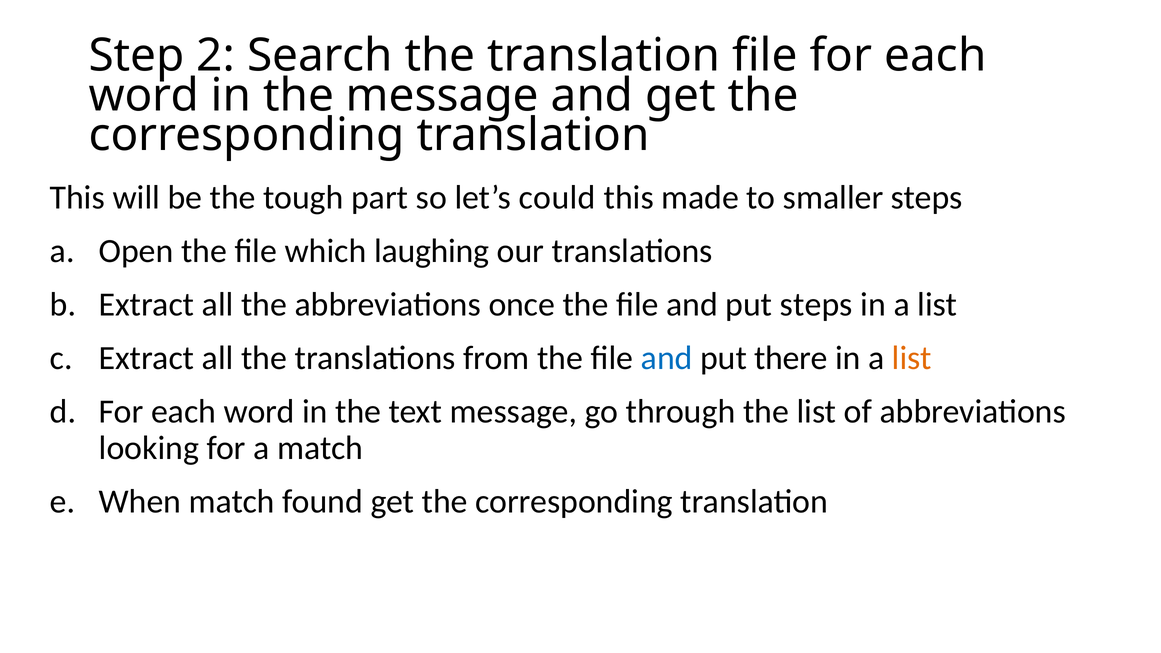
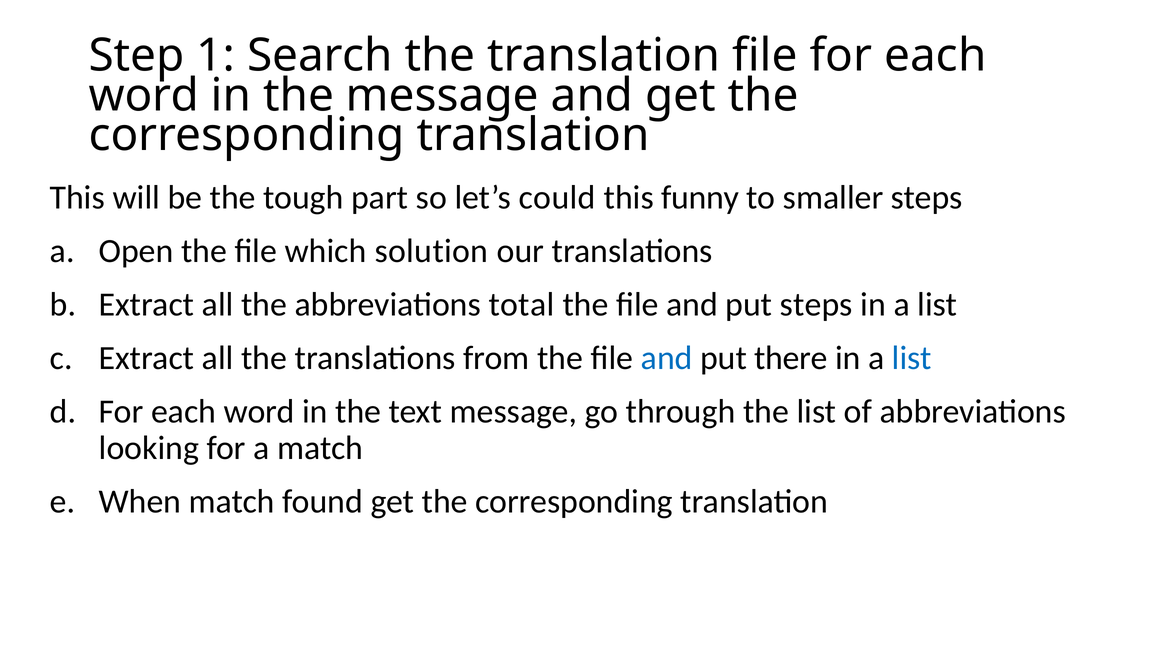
2: 2 -> 1
made: made -> funny
laughing: laughing -> solution
once: once -> total
list at (912, 358) colour: orange -> blue
